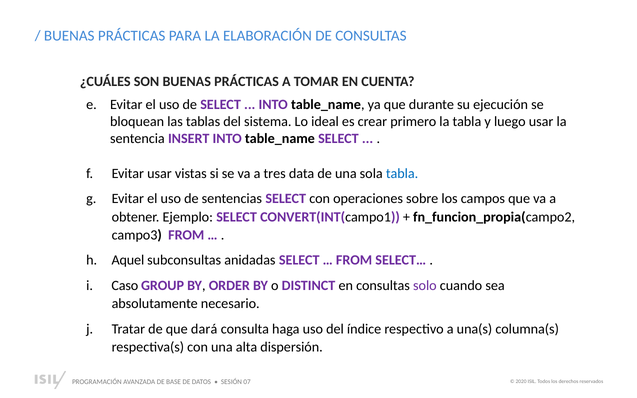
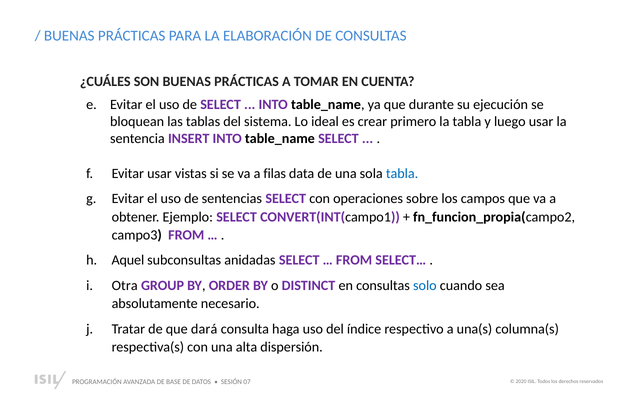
tres: tres -> filas
Caso: Caso -> Otra
solo colour: purple -> blue
